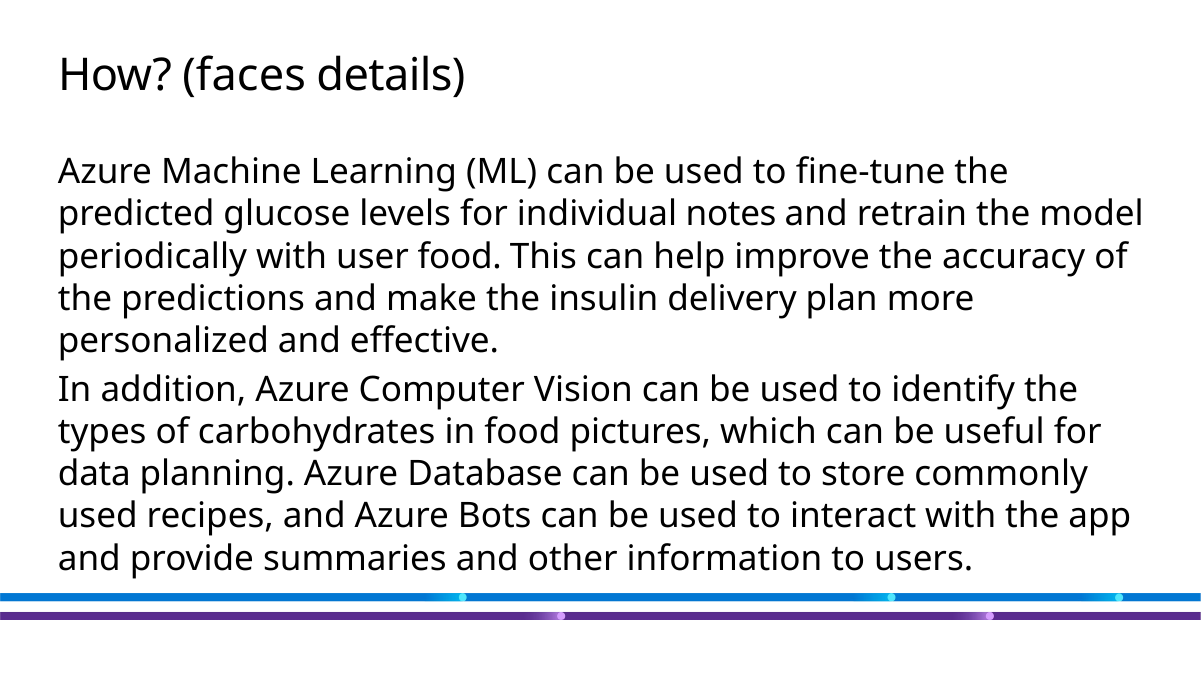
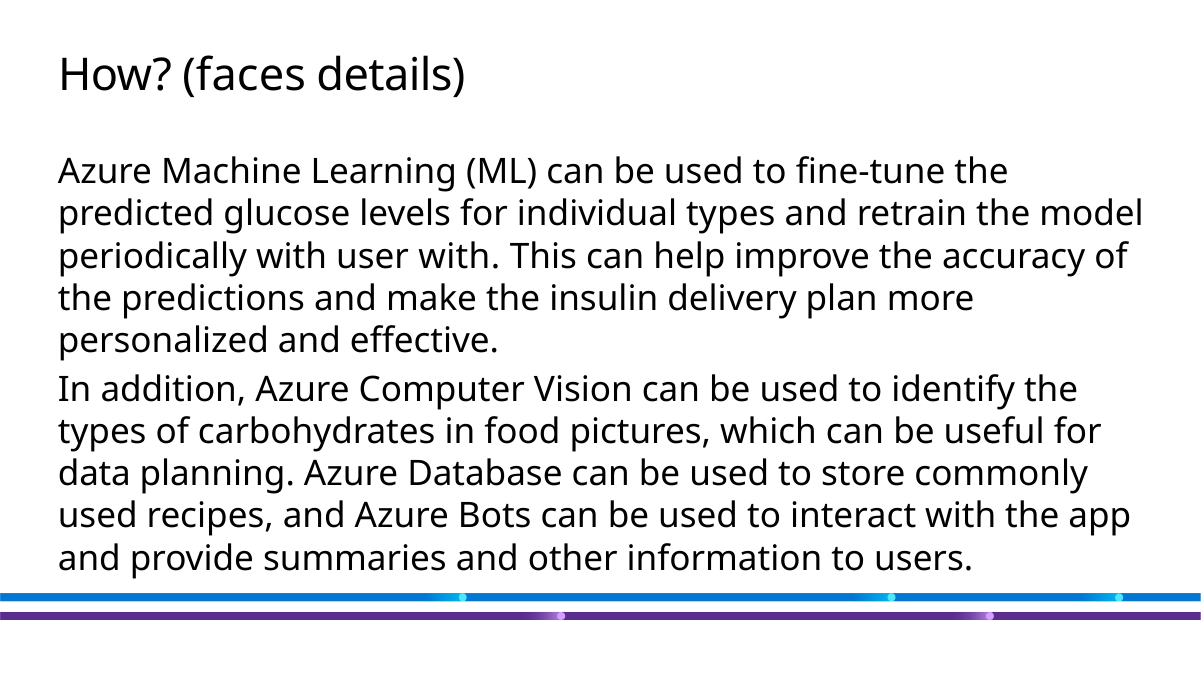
individual notes: notes -> types
user food: food -> with
